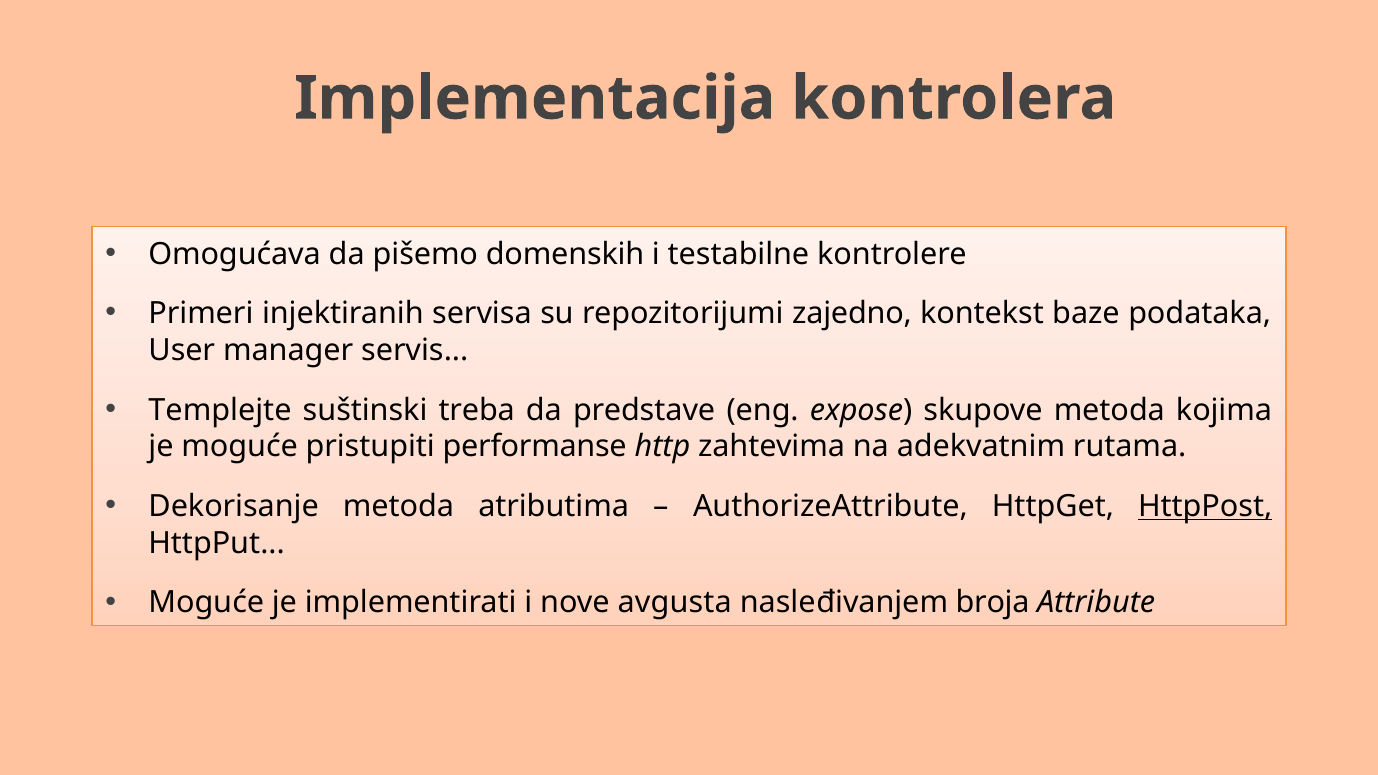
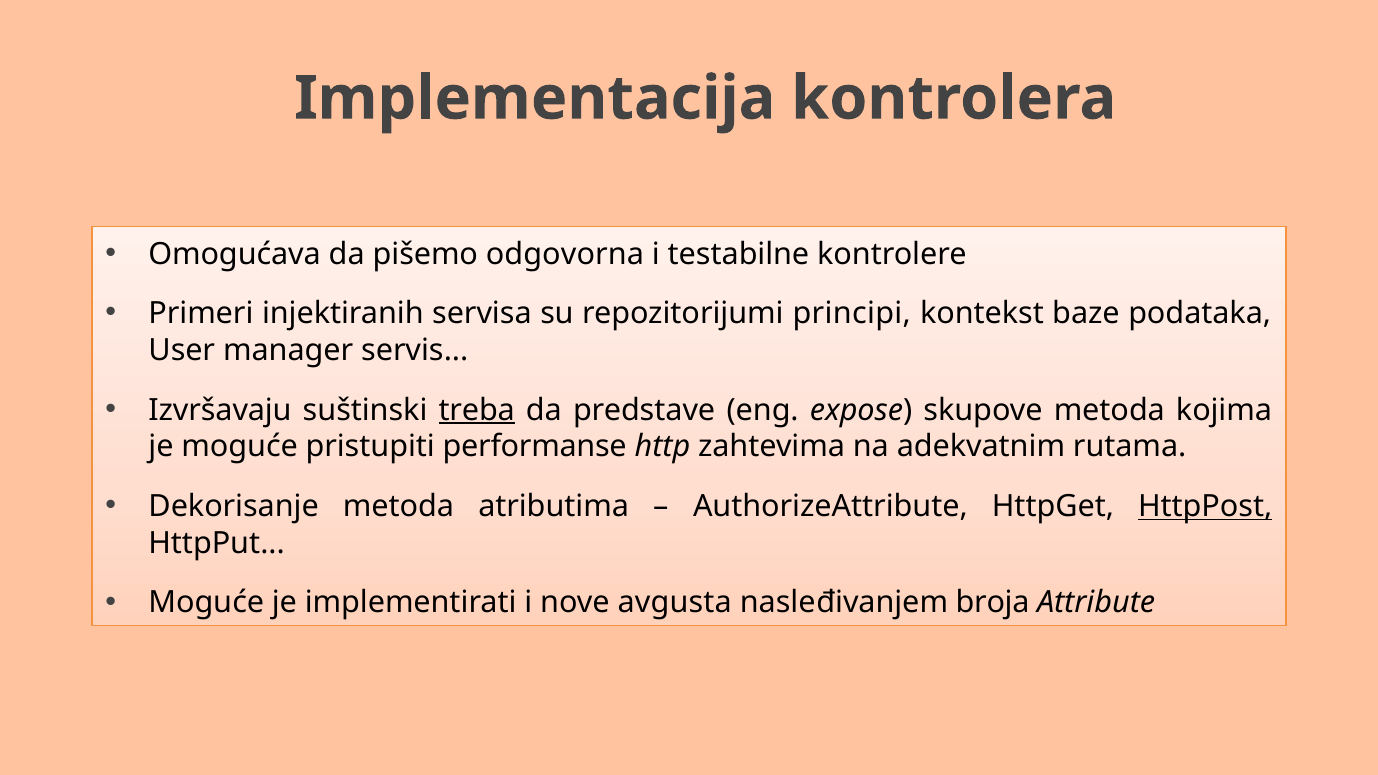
domenskih: domenskih -> odgovorna
zajedno: zajedno -> principi
Templejte: Templejte -> Izvršavaju
treba underline: none -> present
